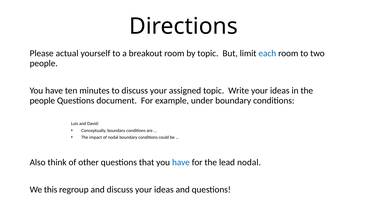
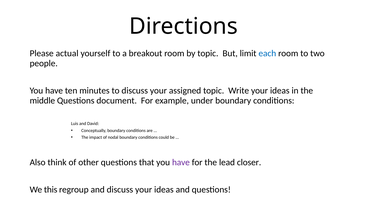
people at (42, 101): people -> middle
have at (181, 163) colour: blue -> purple
lead nodal: nodal -> closer
